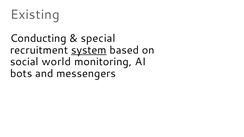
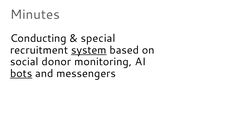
Existing: Existing -> Minutes
world: world -> donor
bots underline: none -> present
